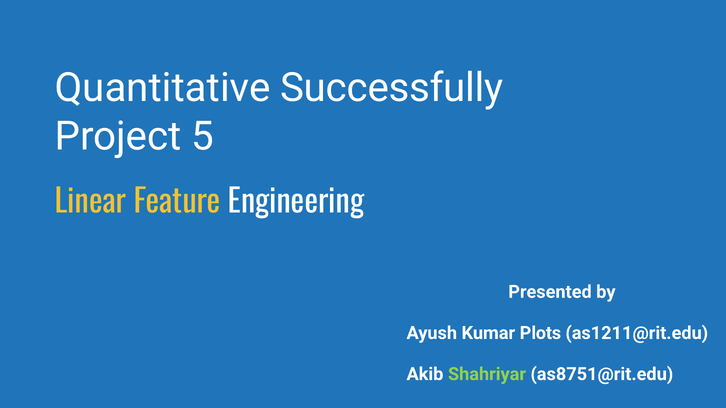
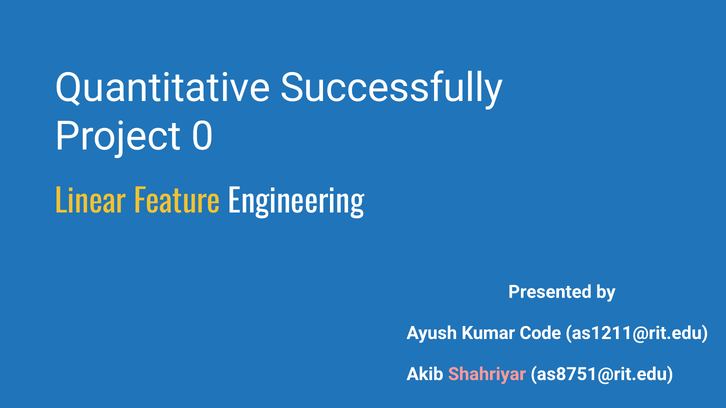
5: 5 -> 0
Plots: Plots -> Code
Shahriyar colour: light green -> pink
